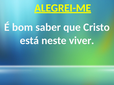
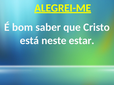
viver: viver -> estar
